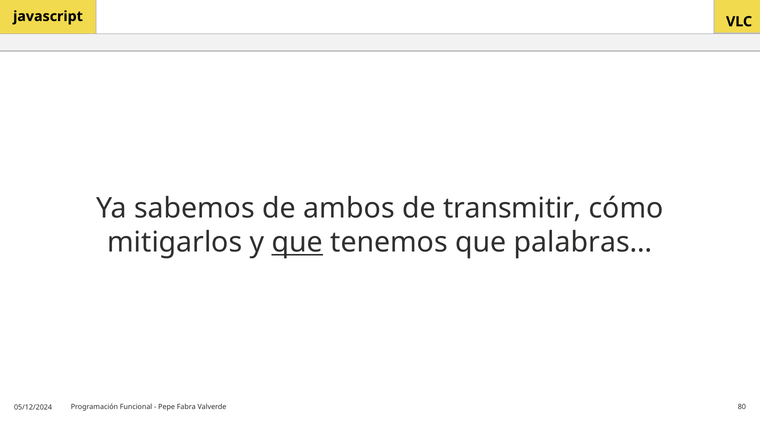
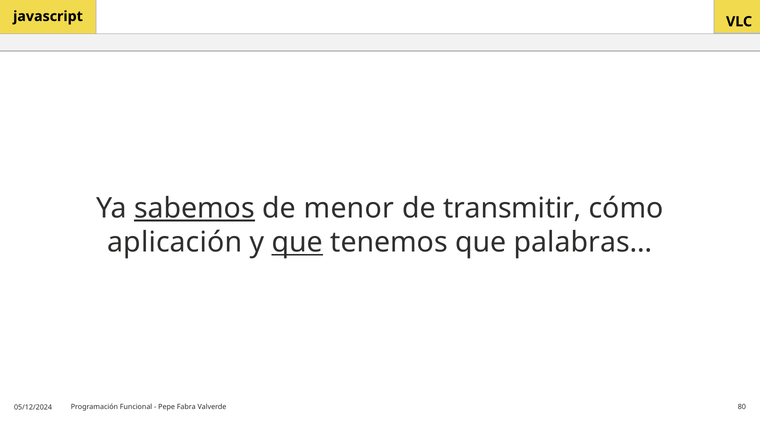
sabemos underline: none -> present
ambos: ambos -> menor
mitigarlos: mitigarlos -> aplicación
